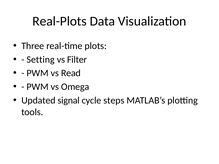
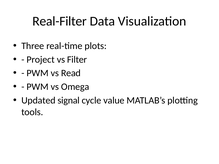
Real-Plots: Real-Plots -> Real-Filter
Setting: Setting -> Project
steps: steps -> value
